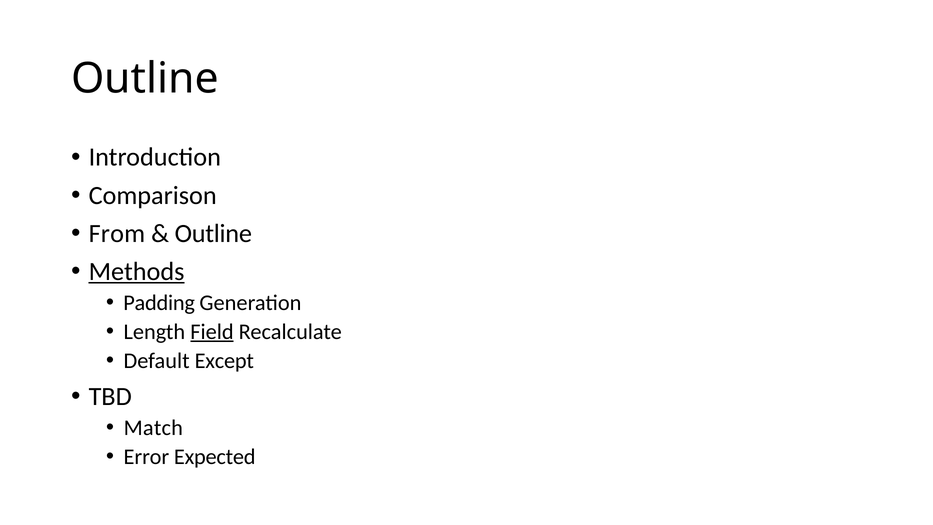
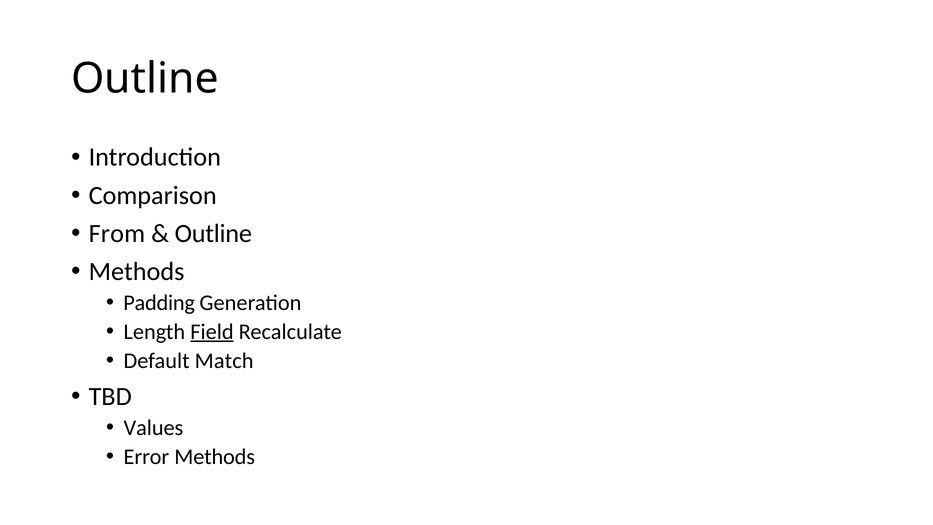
Methods at (137, 272) underline: present -> none
Except: Except -> Match
Match: Match -> Values
Error Expected: Expected -> Methods
